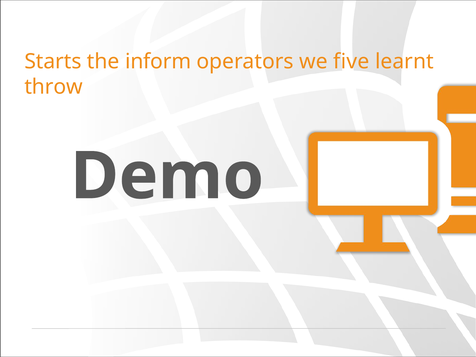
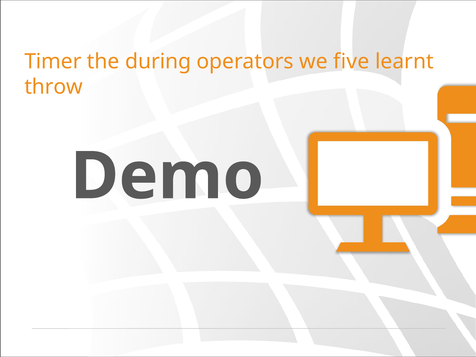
Starts: Starts -> Timer
inform: inform -> during
